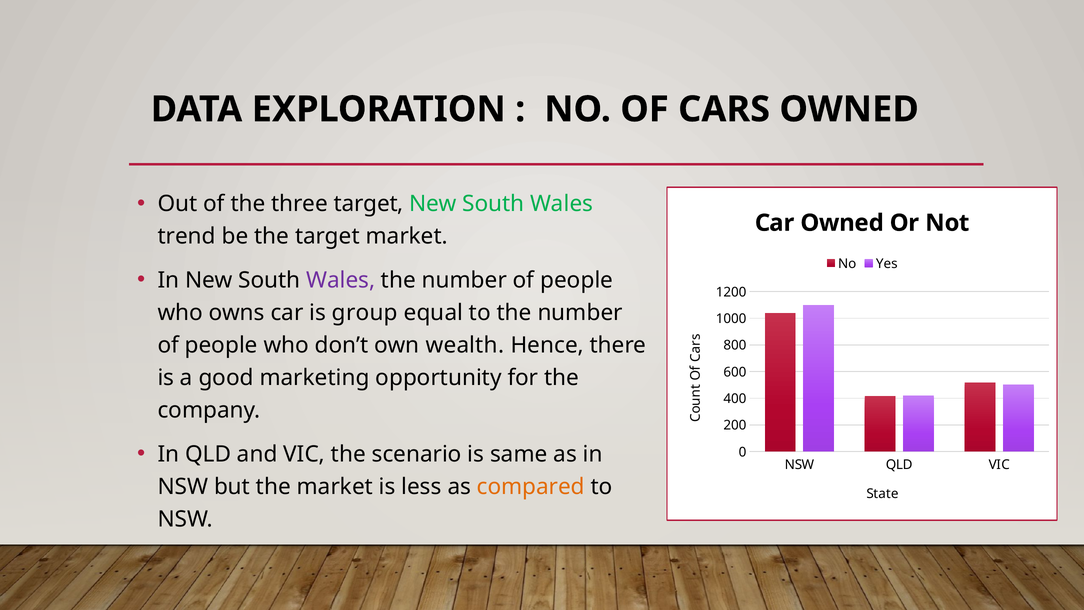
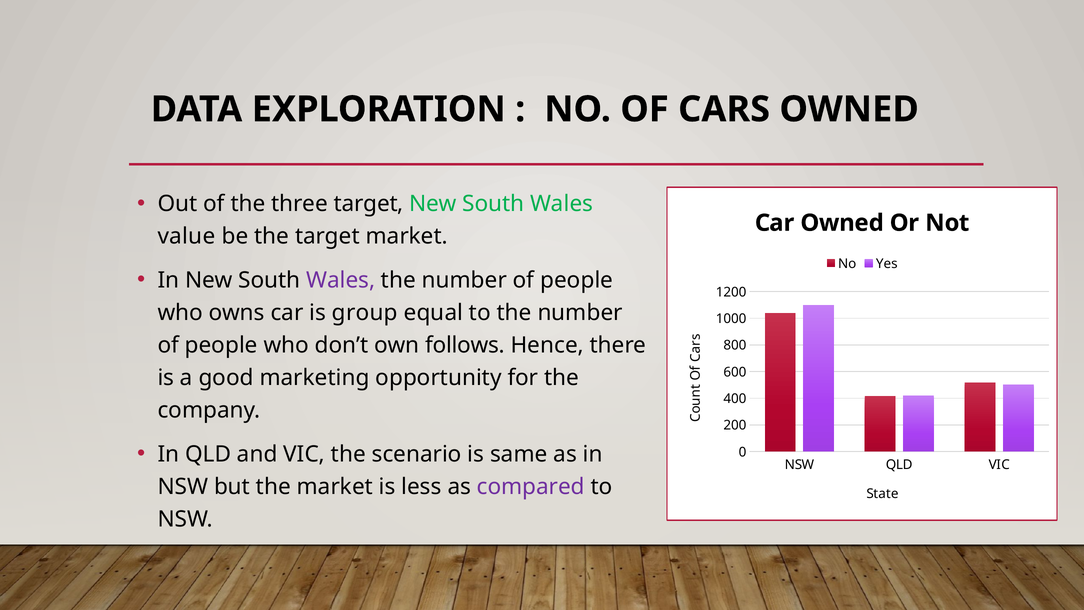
trend: trend -> value
wealth: wealth -> follows
compared colour: orange -> purple
